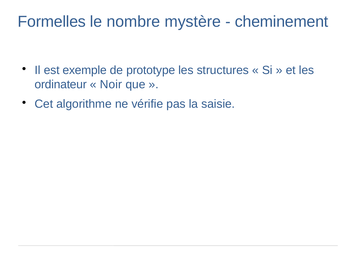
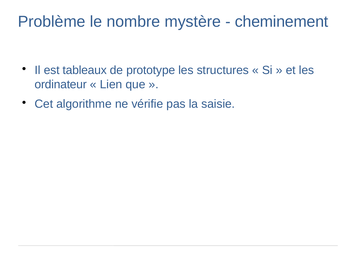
Formelles: Formelles -> Problème
exemple: exemple -> tableaux
Noir: Noir -> Lien
